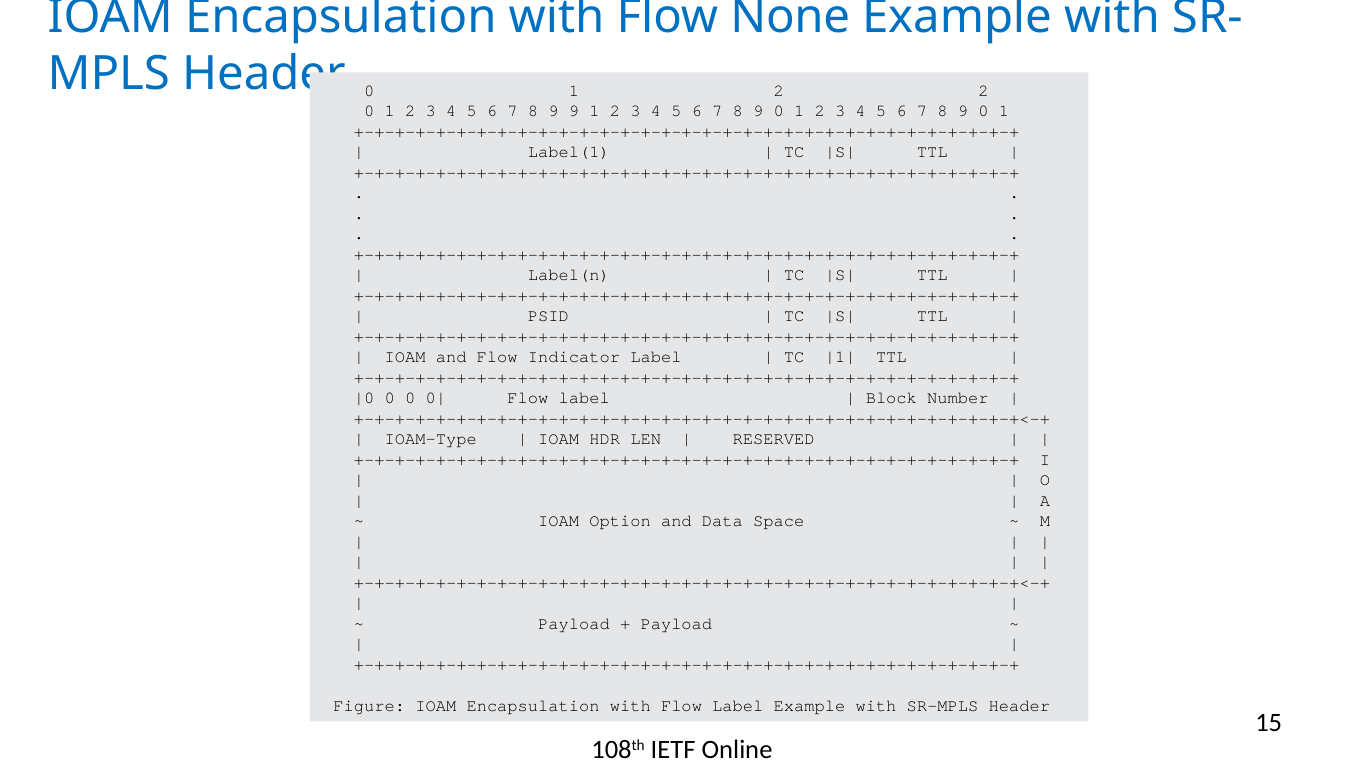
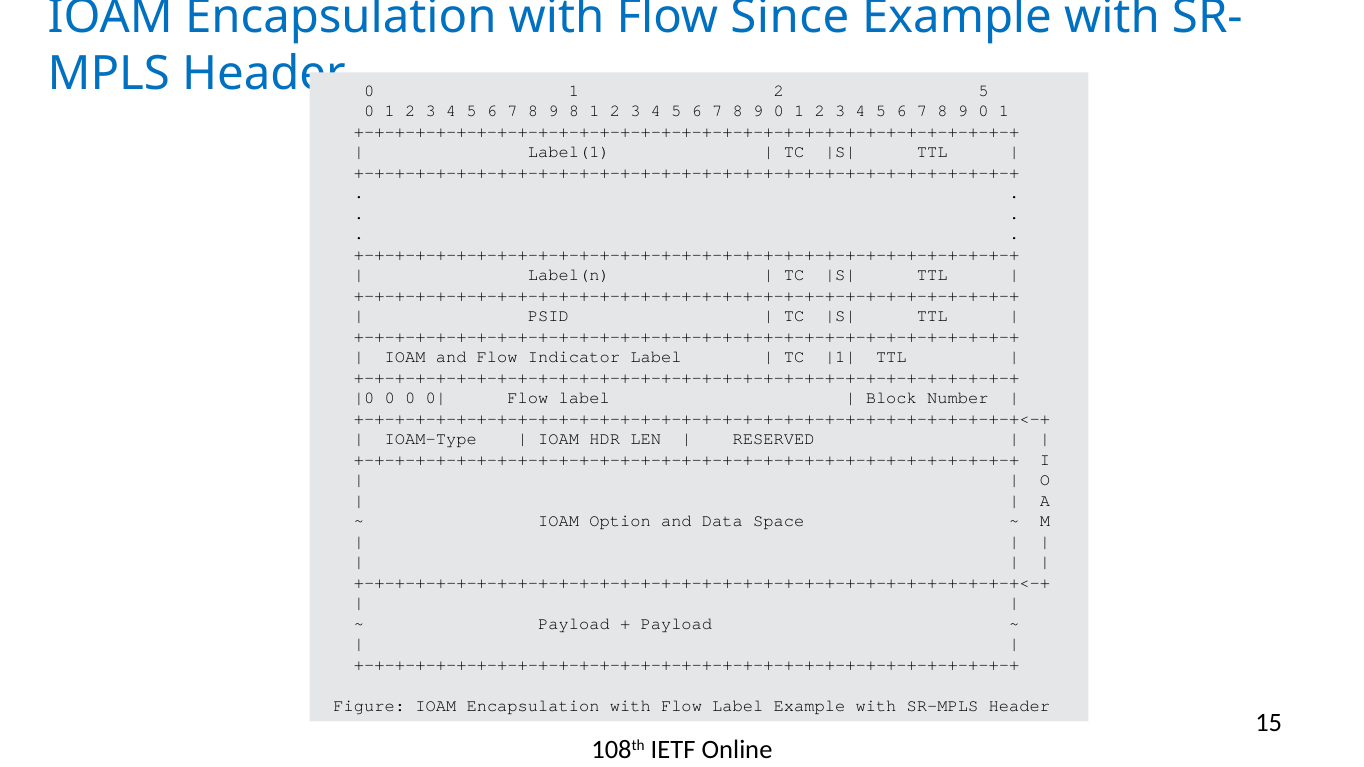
None: None -> Since
2 2: 2 -> 5
9 9: 9 -> 8
